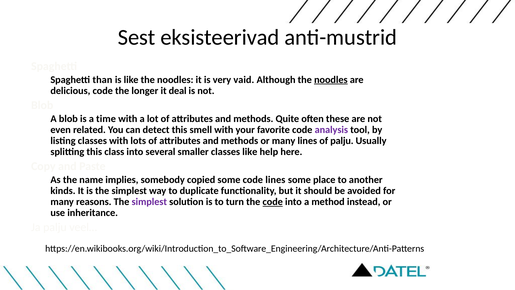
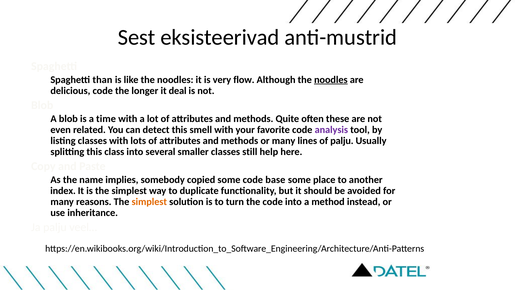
vaid: vaid -> flow
classes like: like -> still
code lines: lines -> base
kinds: kinds -> index
simplest at (149, 202) colour: purple -> orange
code at (273, 202) underline: present -> none
